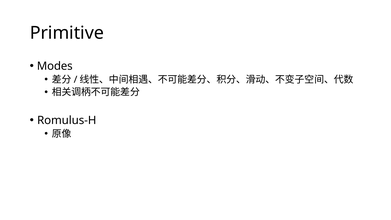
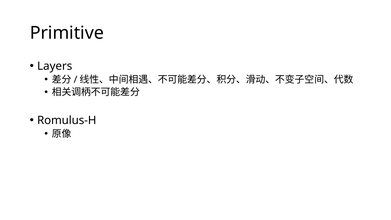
Modes: Modes -> Layers
